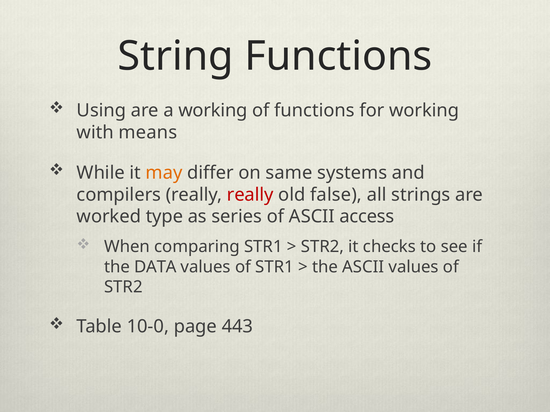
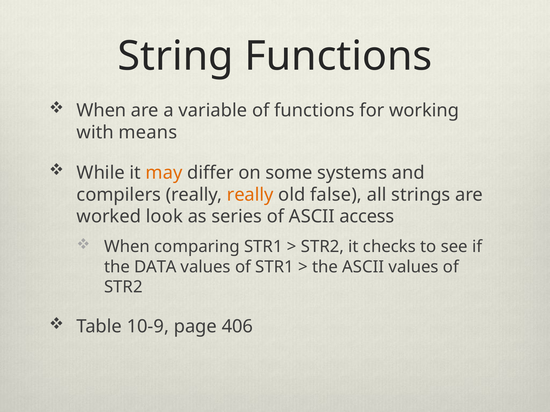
Using at (101, 111): Using -> When
a working: working -> variable
same: same -> some
really at (250, 195) colour: red -> orange
type: type -> look
10-0: 10-0 -> 10-9
443: 443 -> 406
